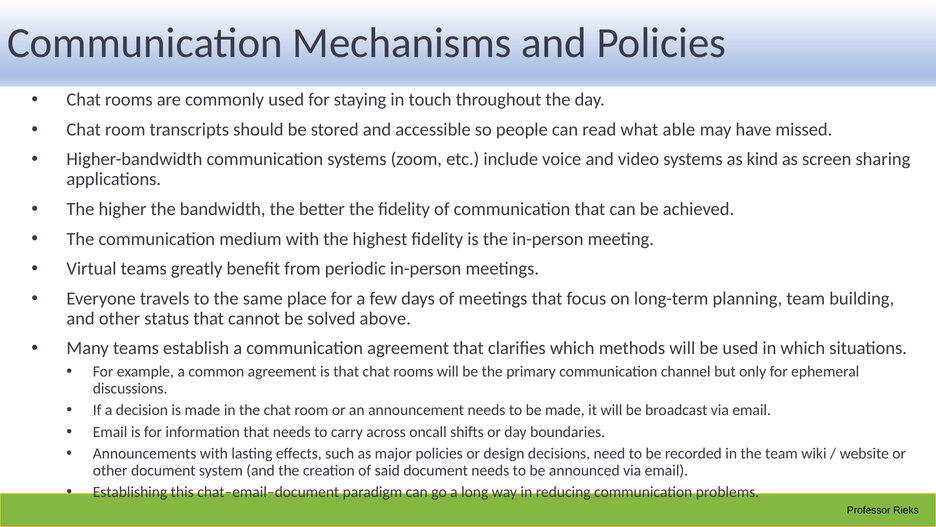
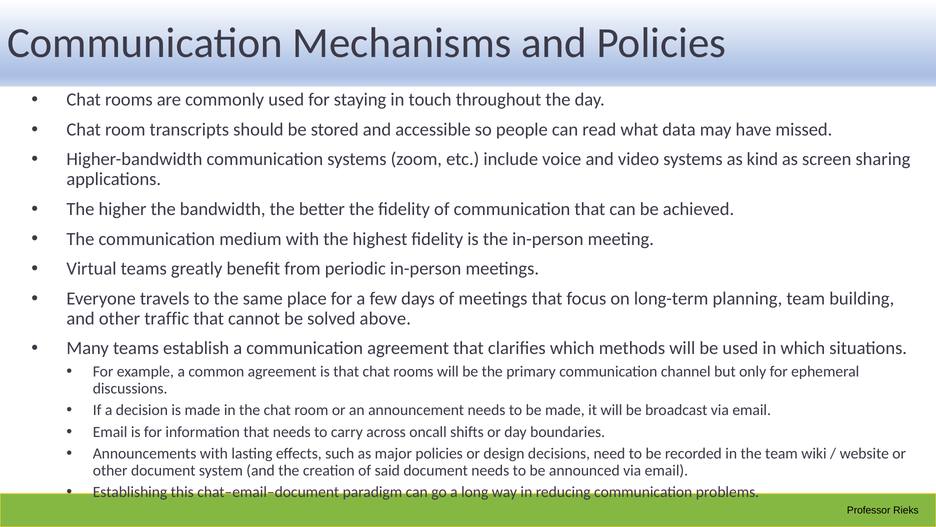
able: able -> data
status: status -> traffic
